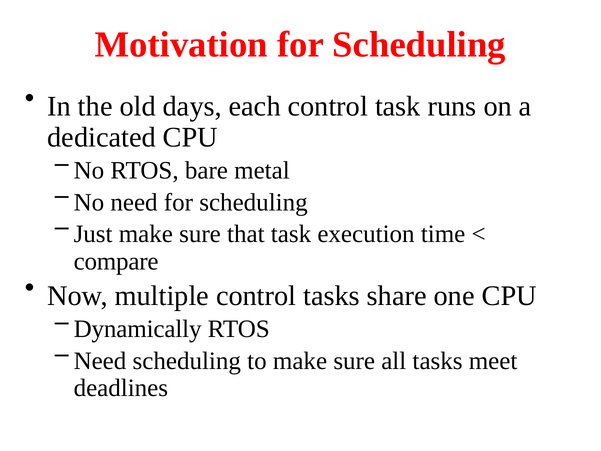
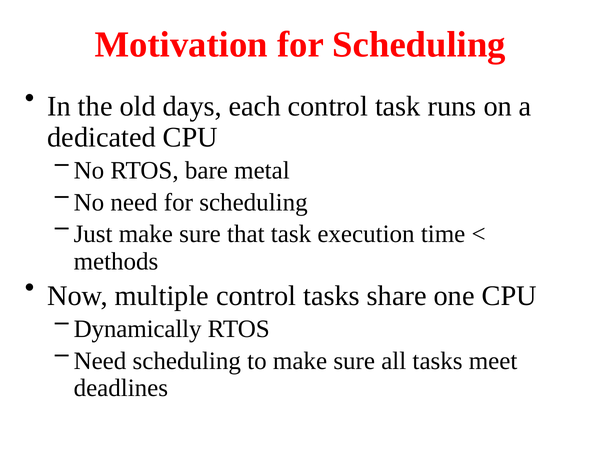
compare: compare -> methods
